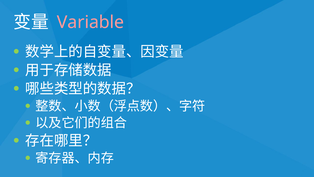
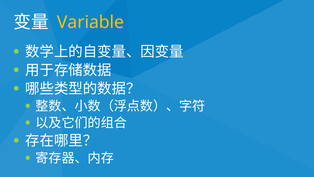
Variable colour: pink -> yellow
